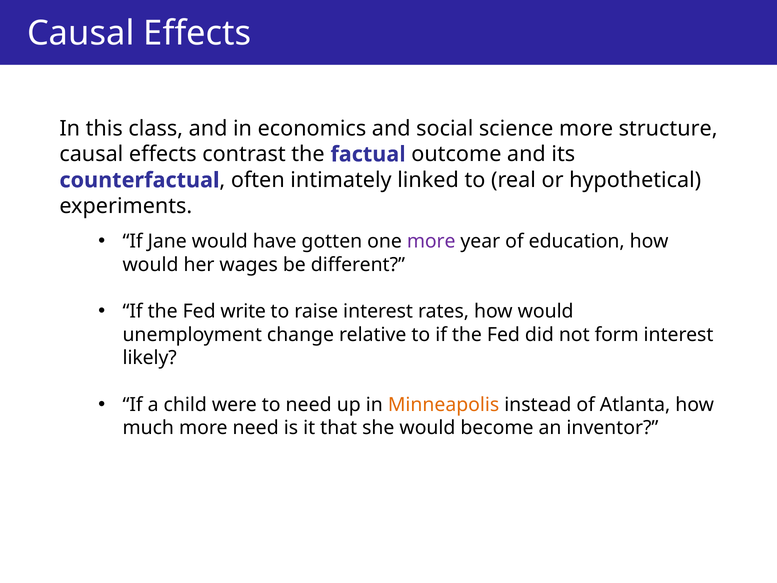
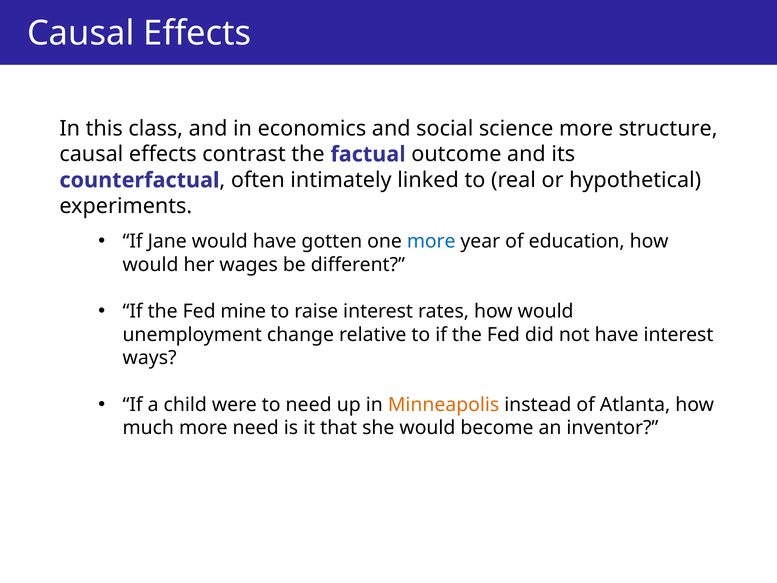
more at (431, 241) colour: purple -> blue
write: write -> mine
not form: form -> have
likely: likely -> ways
